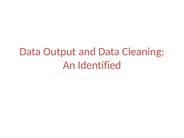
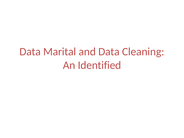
Output: Output -> Marital
